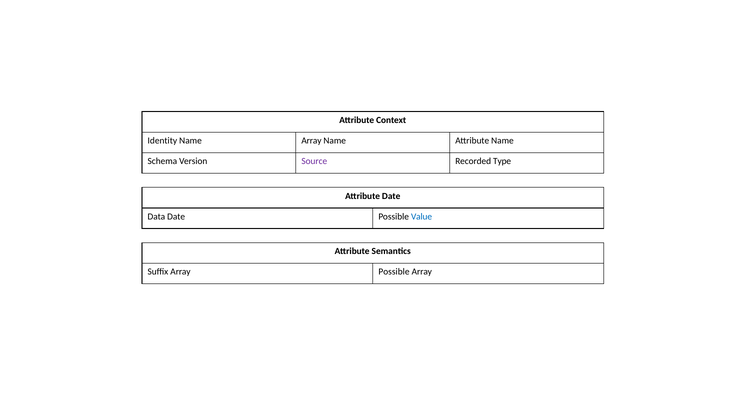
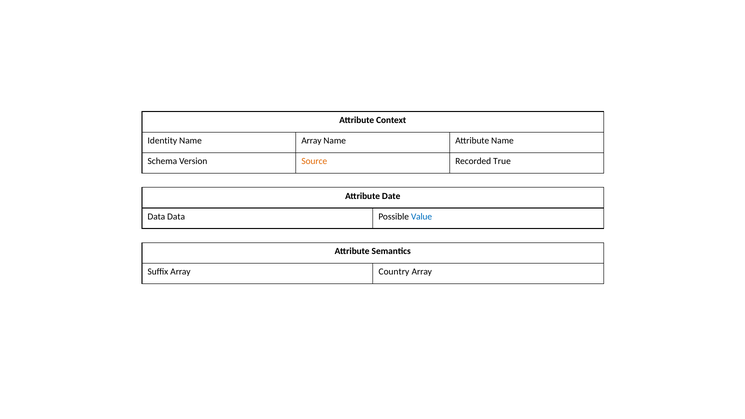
Source colour: purple -> orange
Type: Type -> True
Data Date: Date -> Data
Array Possible: Possible -> Country
